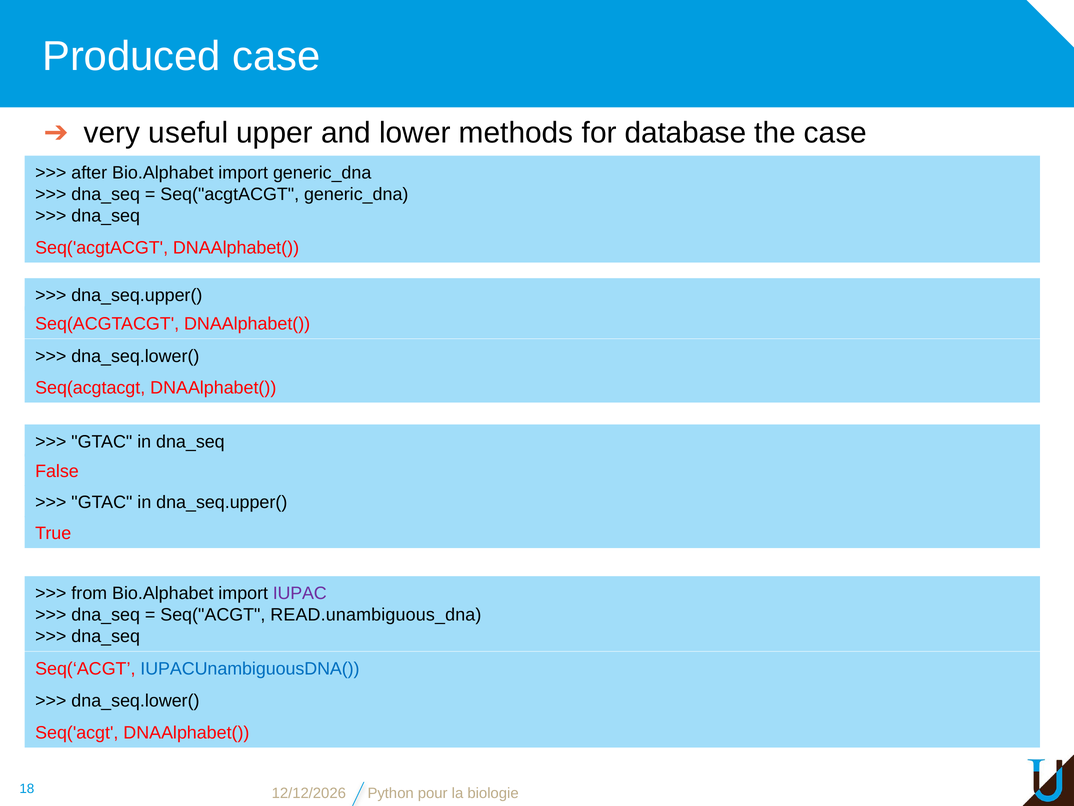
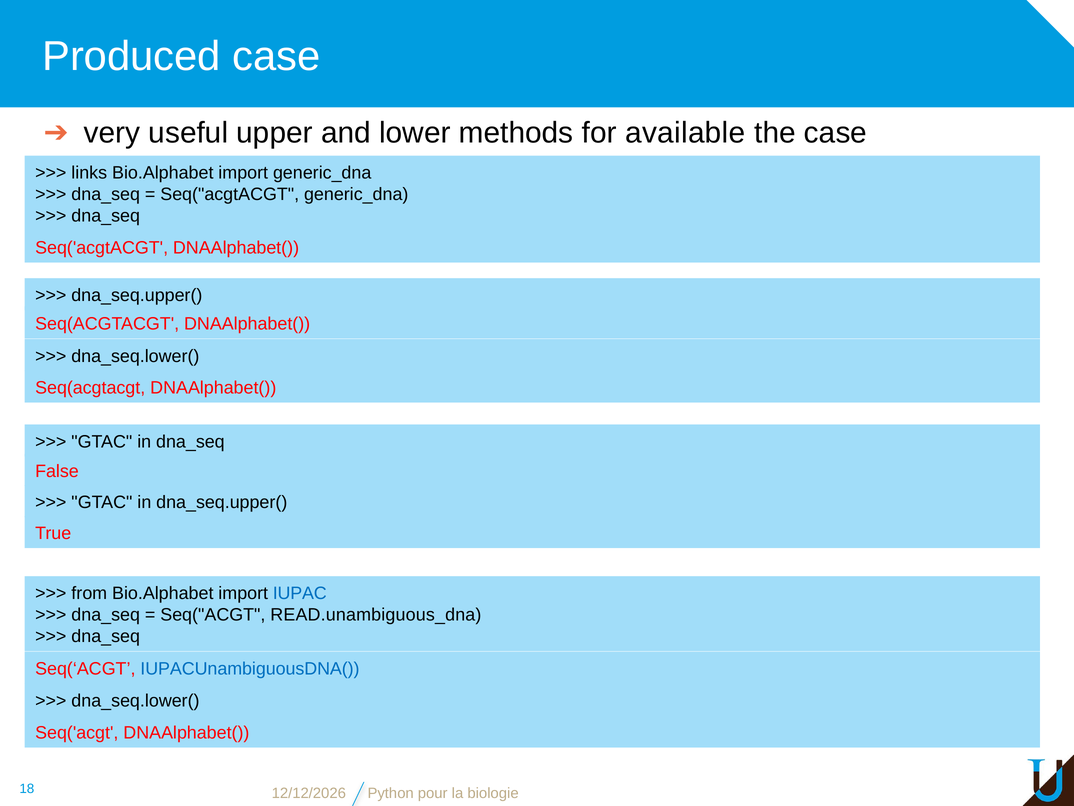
database: database -> available
after: after -> links
IUPAC colour: purple -> blue
